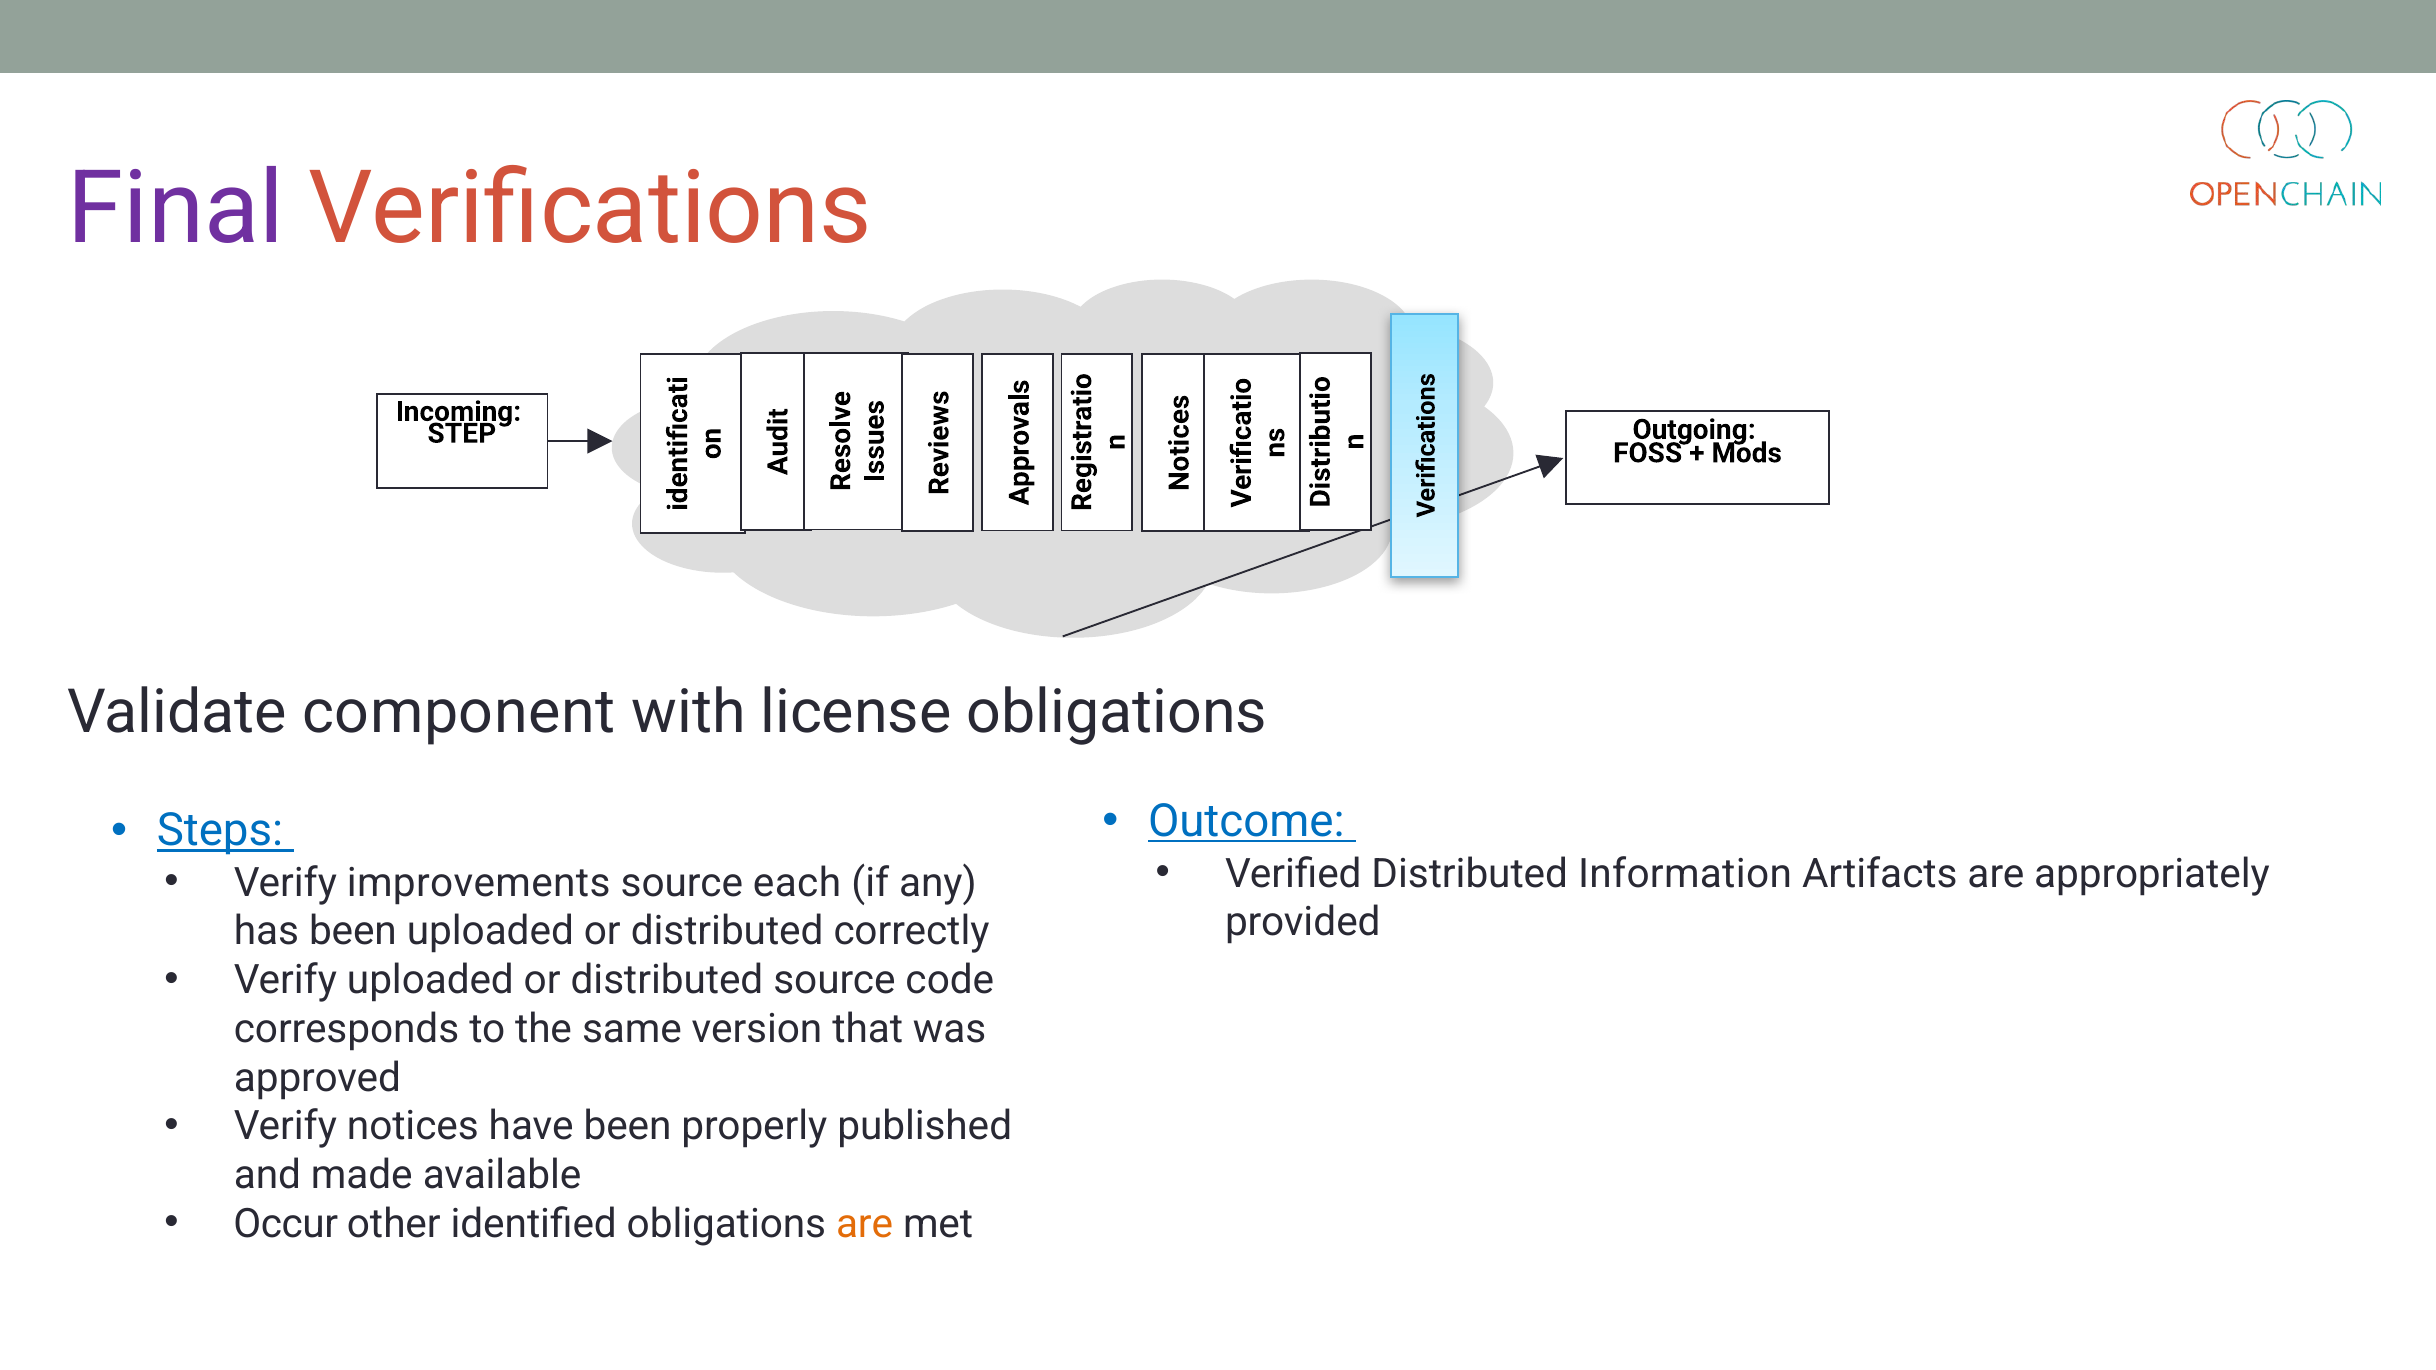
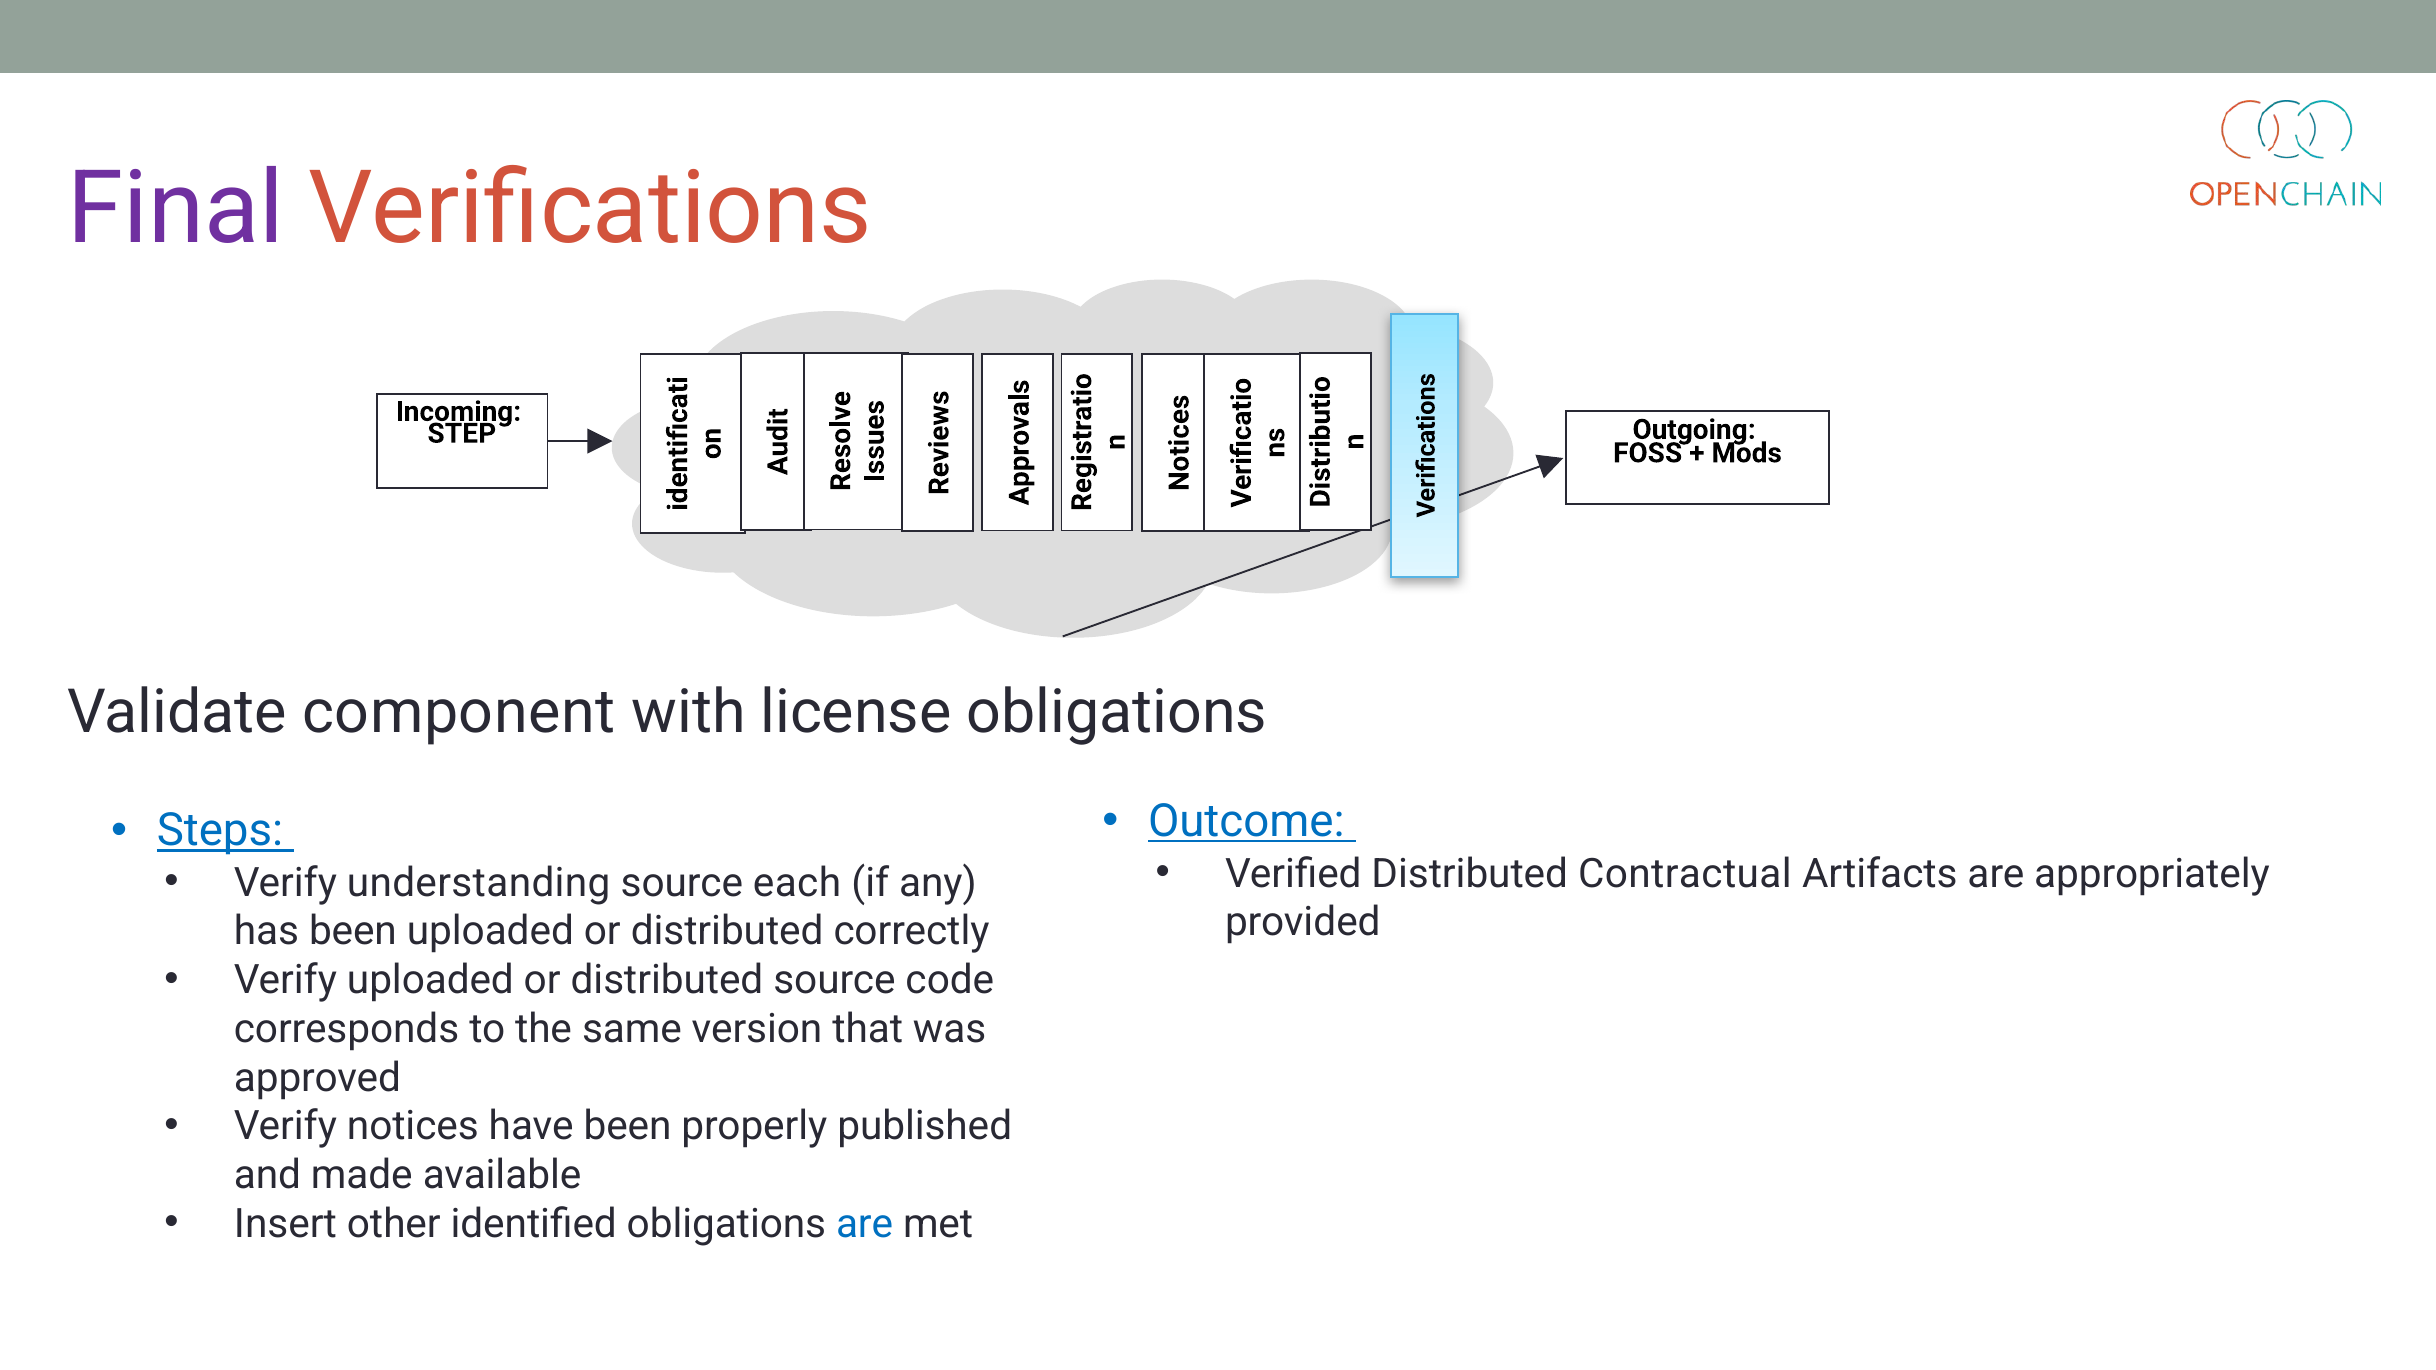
Information: Information -> Contractual
improvements: improvements -> understanding
Occur: Occur -> Insert
are at (865, 1224) colour: orange -> blue
